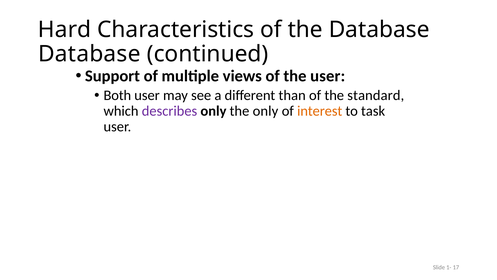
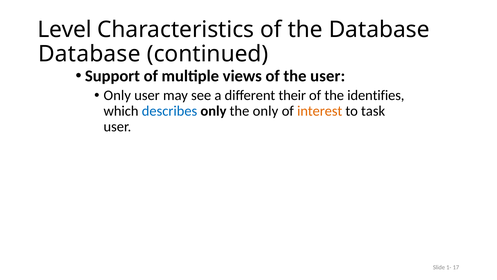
Hard: Hard -> Level
Both at (117, 95): Both -> Only
than: than -> their
standard: standard -> identifies
describes colour: purple -> blue
